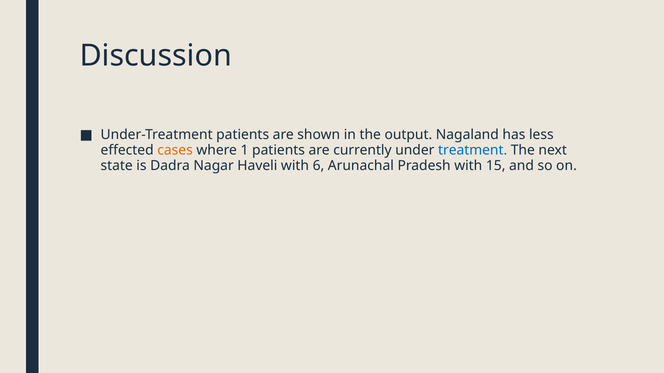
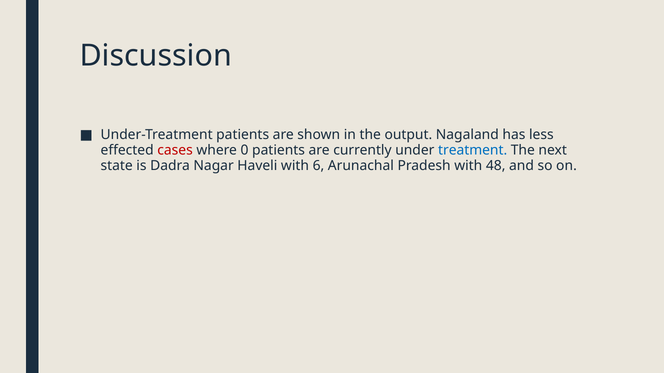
cases colour: orange -> red
1: 1 -> 0
15: 15 -> 48
